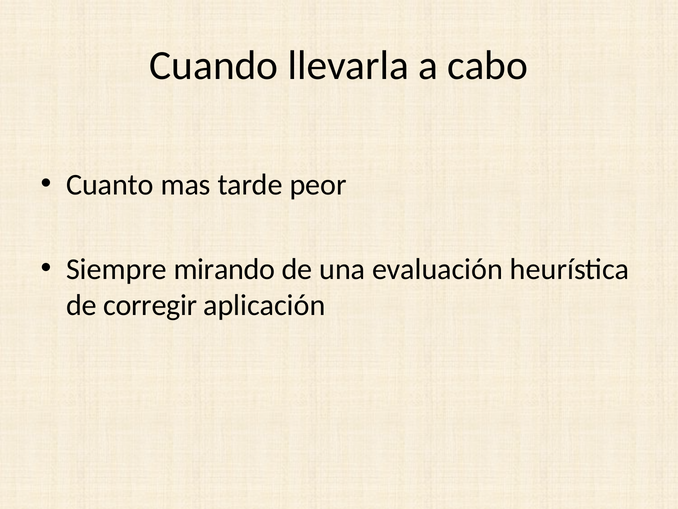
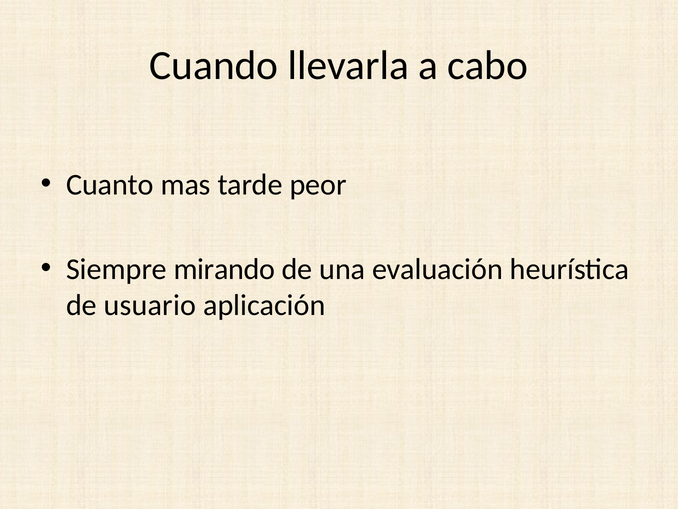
corregir: corregir -> usuario
